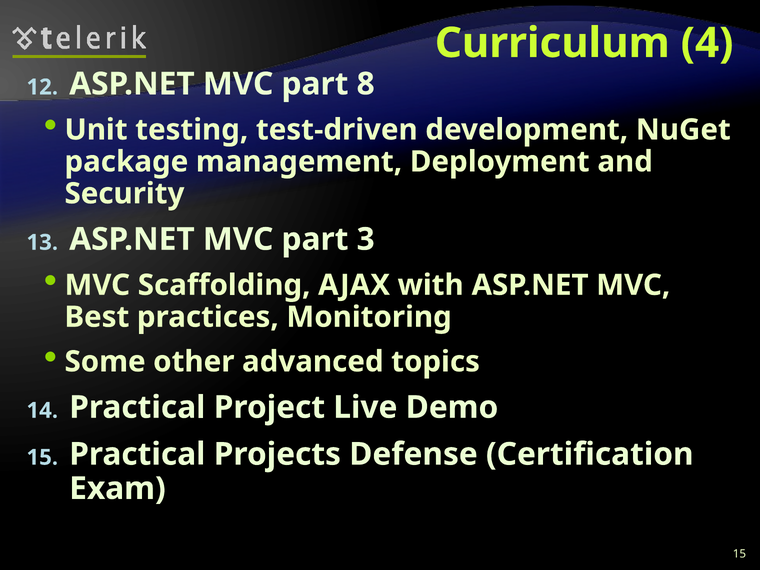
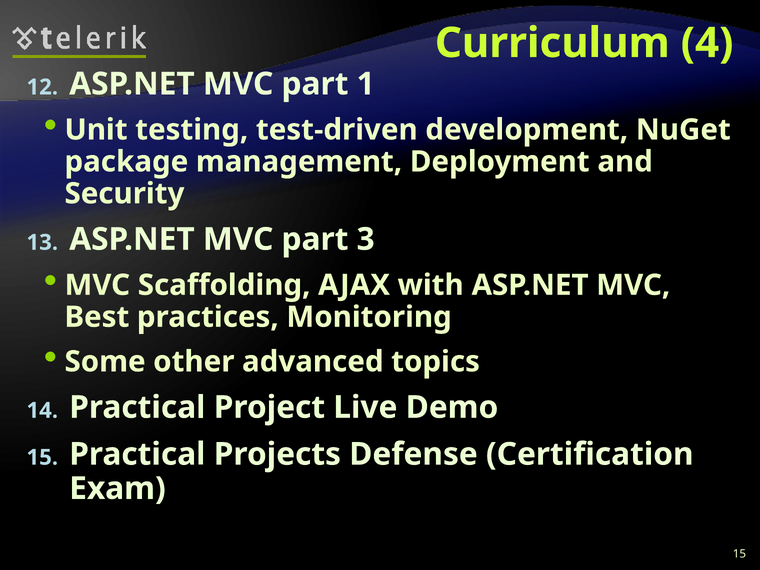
8: 8 -> 1
